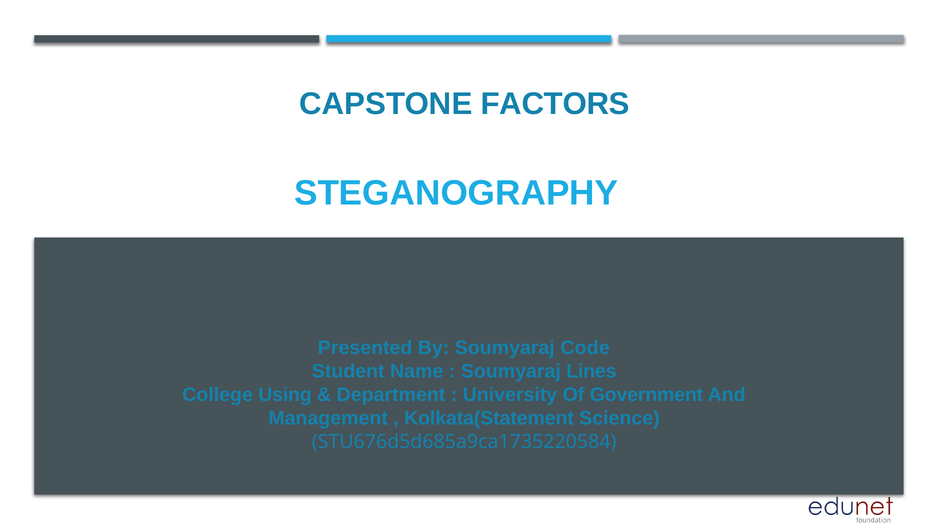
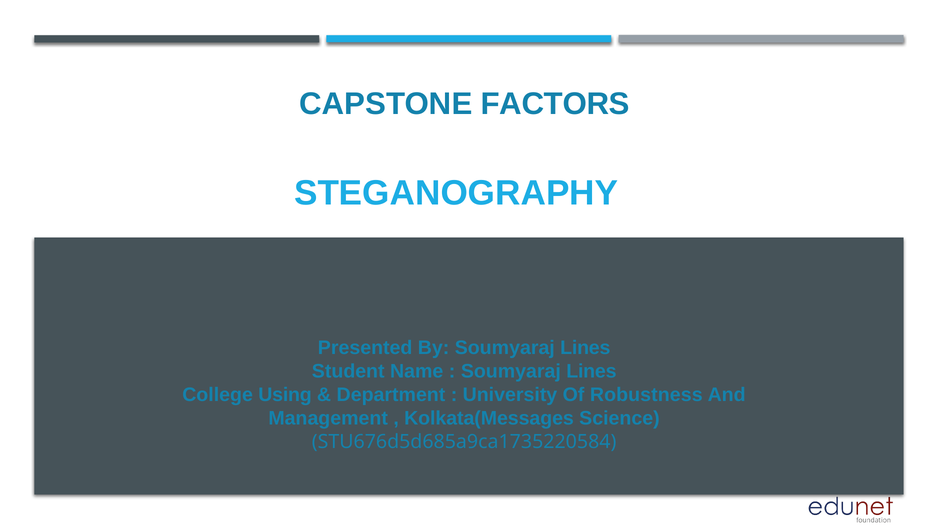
By Soumyaraj Code: Code -> Lines
Government: Government -> Robustness
Kolkata(Statement: Kolkata(Statement -> Kolkata(Messages
